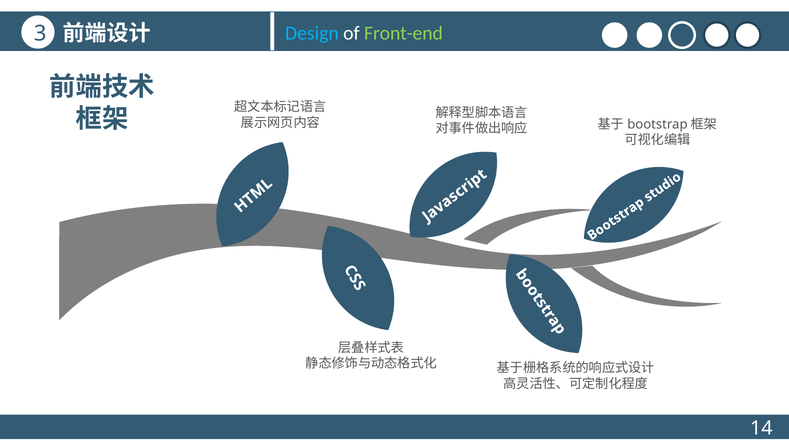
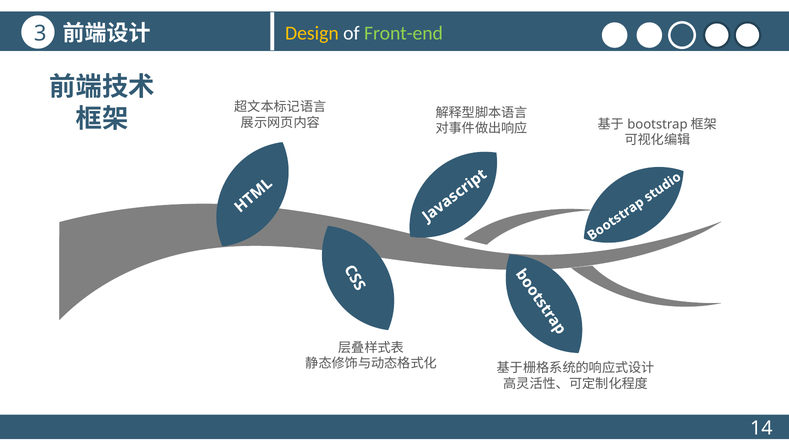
Design colour: light blue -> yellow
